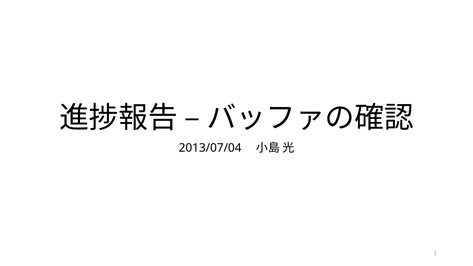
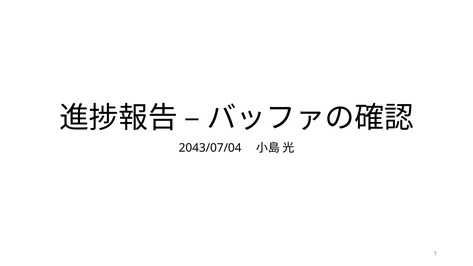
2013/07/04: 2013/07/04 -> 2043/07/04
